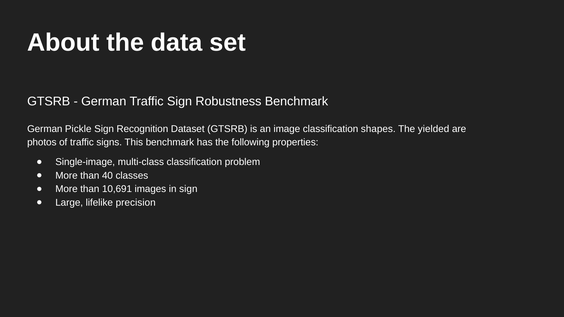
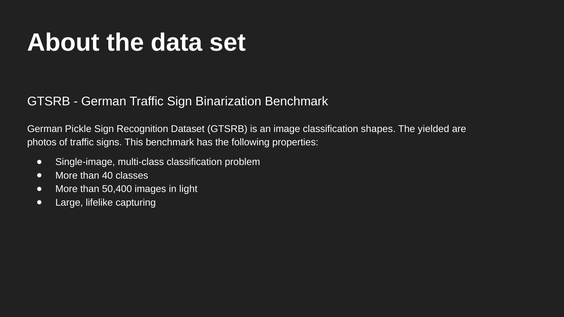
Robustness: Robustness -> Binarization
10,691: 10,691 -> 50,400
in sign: sign -> light
precision: precision -> capturing
